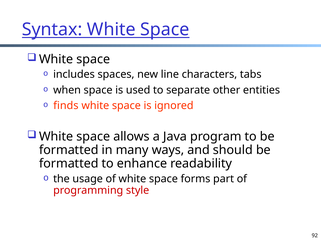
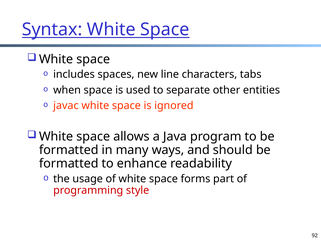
finds: finds -> javac
